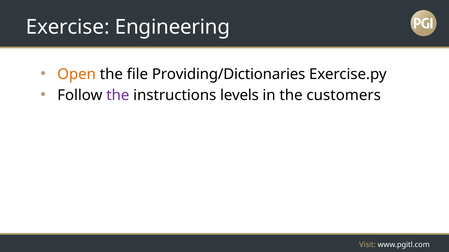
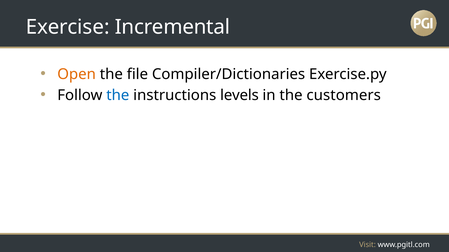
Engineering: Engineering -> Incremental
Providing/Dictionaries: Providing/Dictionaries -> Compiler/Dictionaries
the at (118, 95) colour: purple -> blue
